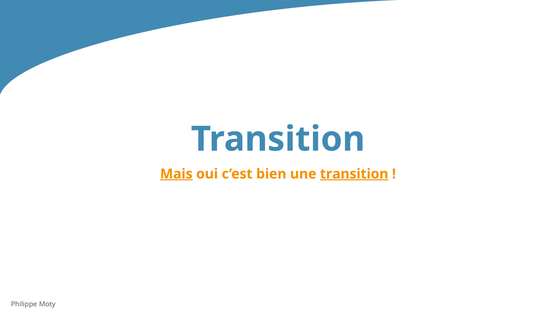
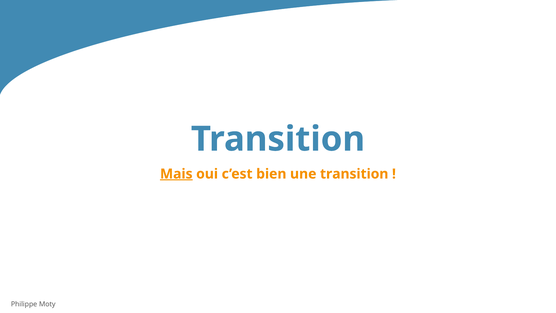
transition at (354, 174) underline: present -> none
